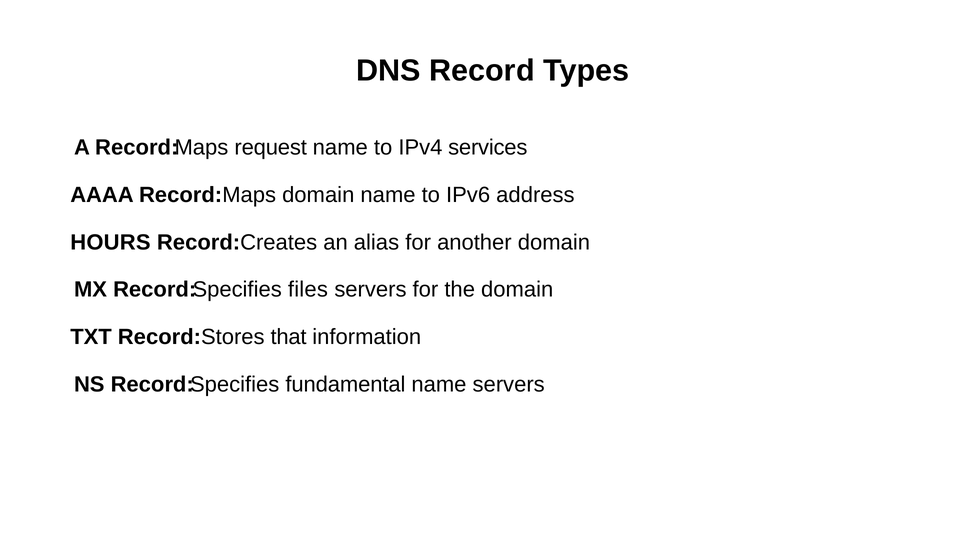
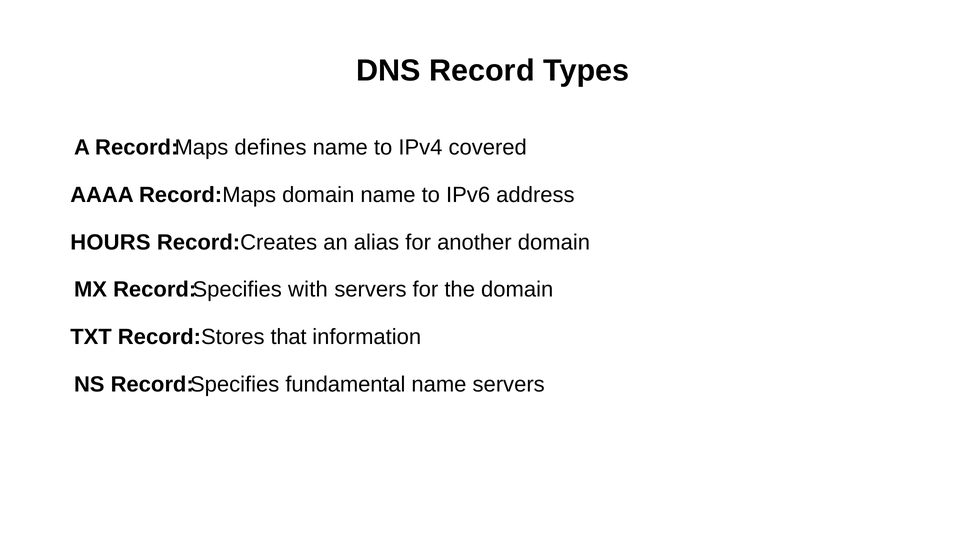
request: request -> defines
services: services -> covered
files: files -> with
